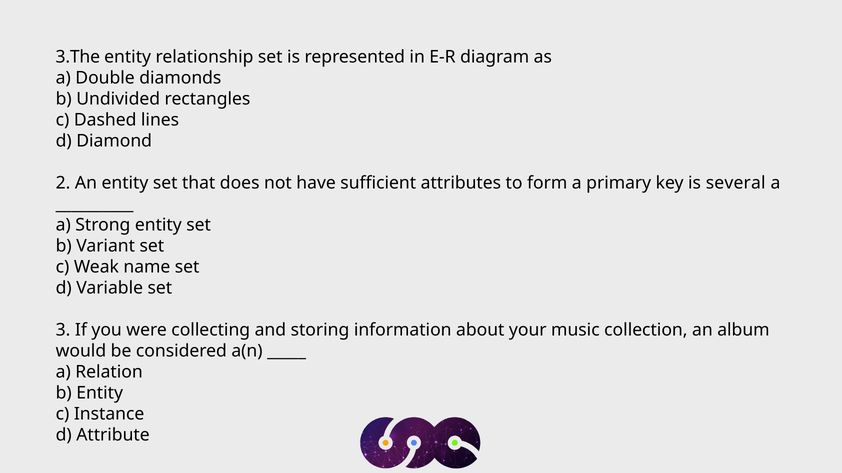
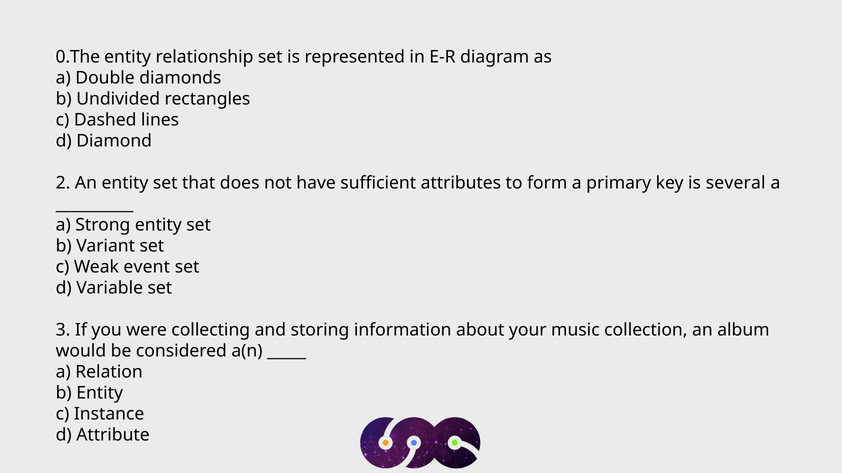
3.The: 3.The -> 0.The
name: name -> event
